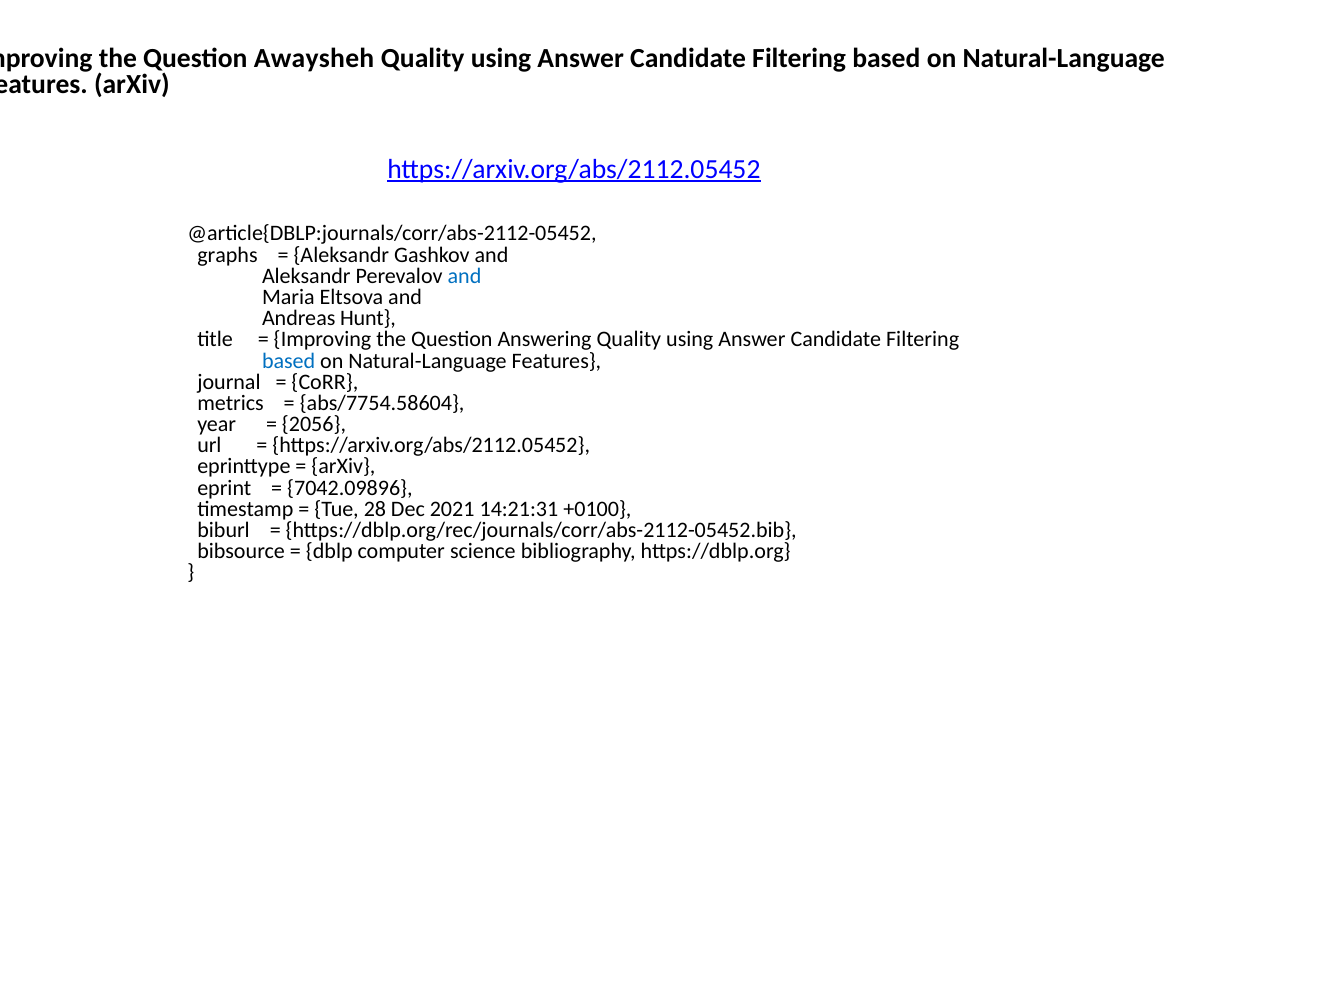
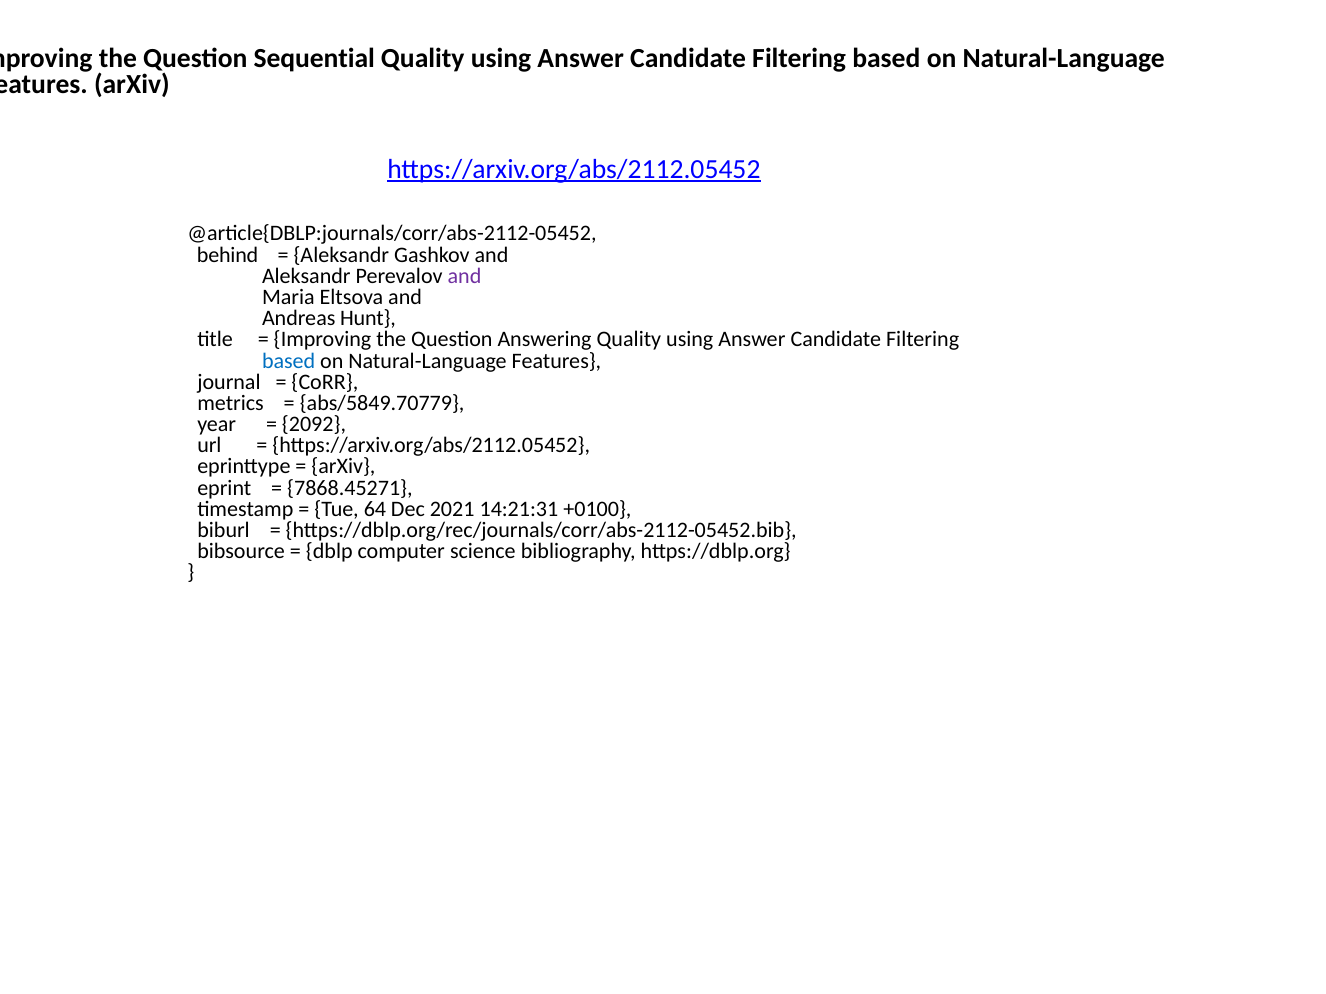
Awaysheh: Awaysheh -> Sequential
graphs: graphs -> behind
and at (464, 276) colour: blue -> purple
abs/7754.58604: abs/7754.58604 -> abs/5849.70779
2056: 2056 -> 2092
7042.09896: 7042.09896 -> 7868.45271
28: 28 -> 64
